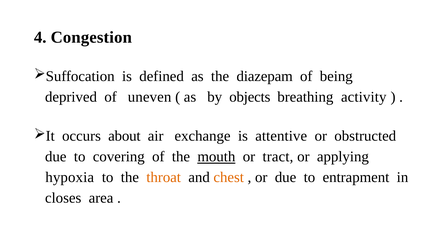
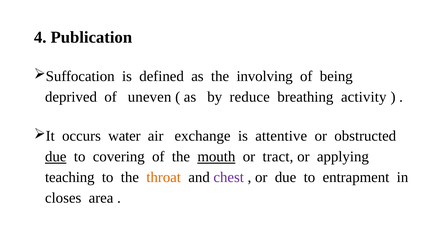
Congestion: Congestion -> Publication
diazepam: diazepam -> involving
objects: objects -> reduce
about: about -> water
due at (56, 157) underline: none -> present
hypoxia: hypoxia -> teaching
chest colour: orange -> purple
